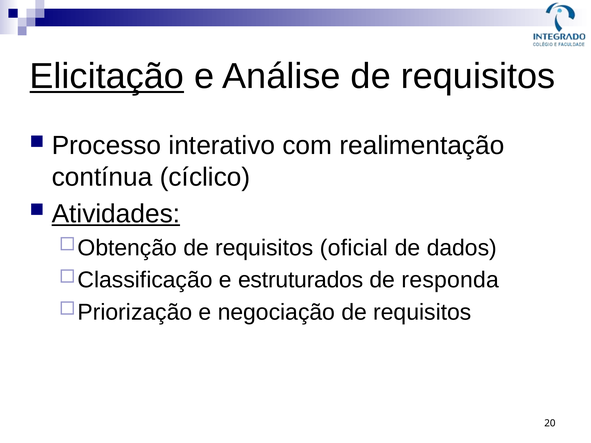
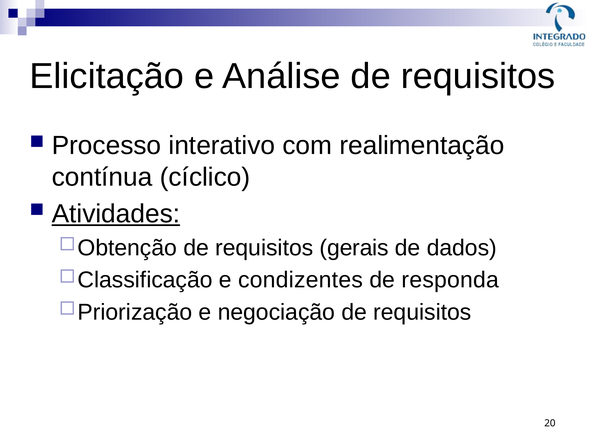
Elicitação underline: present -> none
oficial: oficial -> gerais
estruturados: estruturados -> condizentes
